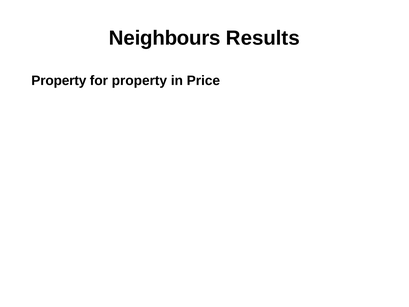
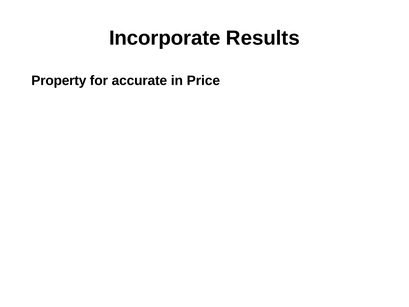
Neighbours: Neighbours -> Incorporate
for property: property -> accurate
